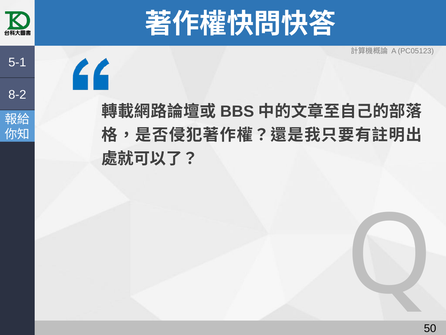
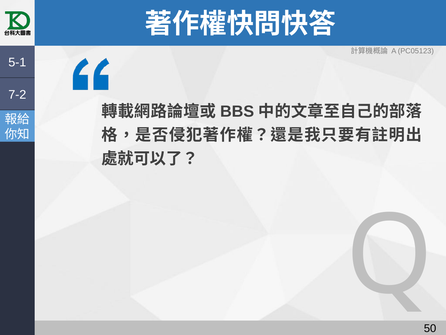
8-2: 8-2 -> 7-2
